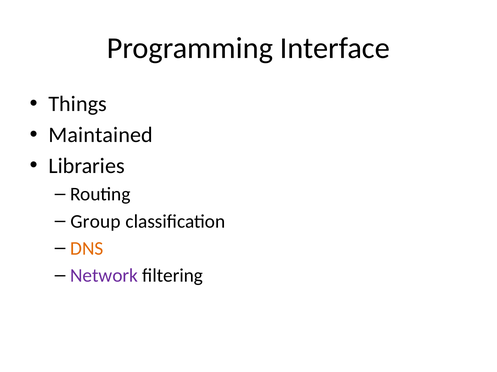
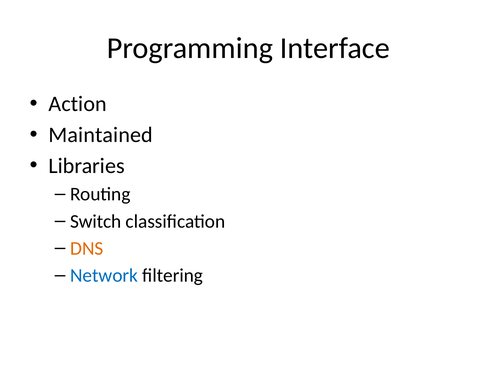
Things: Things -> Action
Group: Group -> Switch
Network colour: purple -> blue
